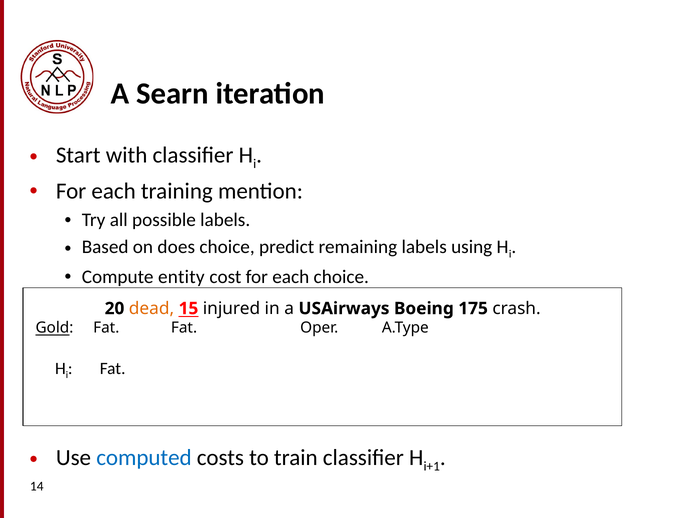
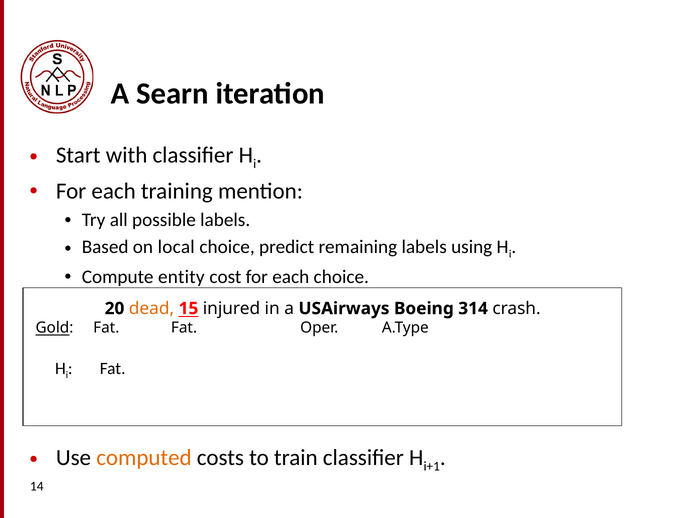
does: does -> local
175: 175 -> 314
computed colour: blue -> orange
